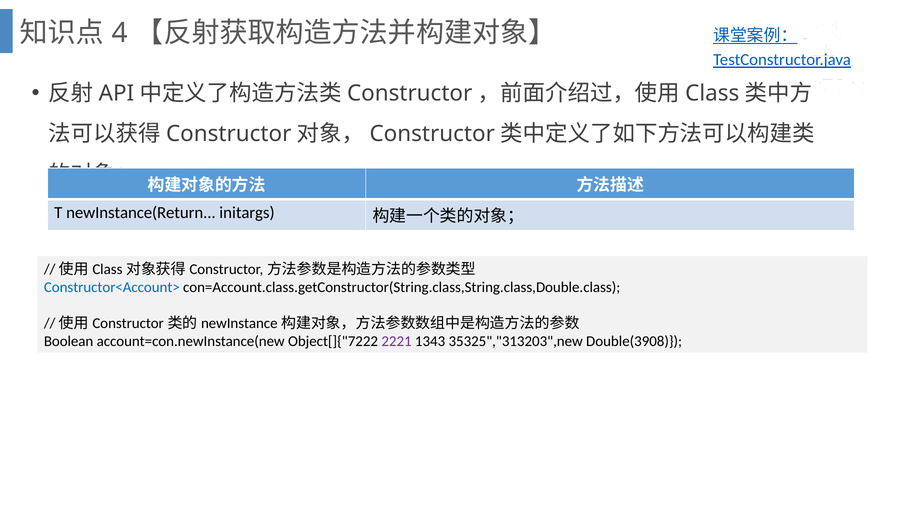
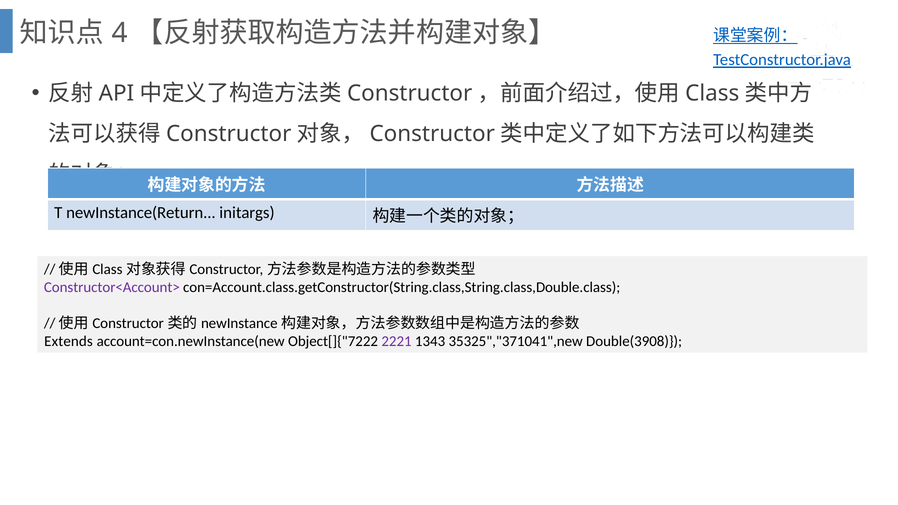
Constructor<Account> colour: blue -> purple
Boolean: Boolean -> Extends
35325","313203",new: 35325","313203",new -> 35325","371041",new
